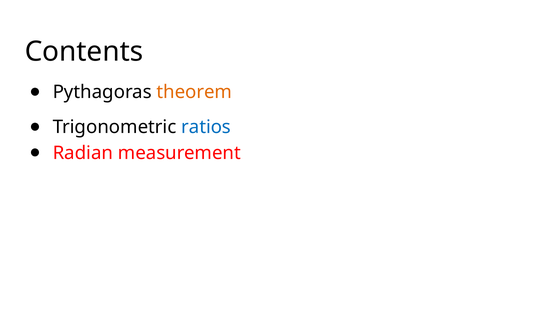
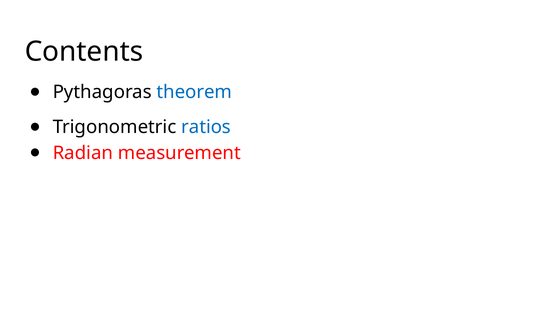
theorem colour: orange -> blue
